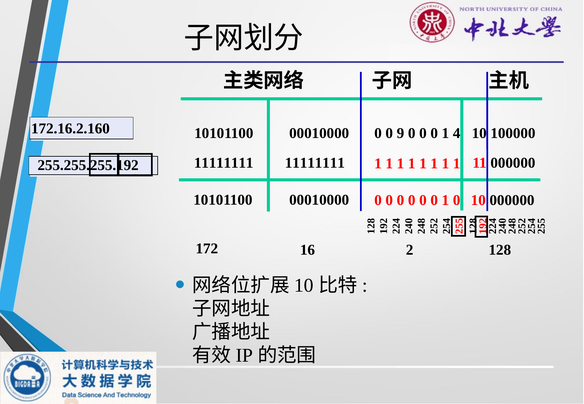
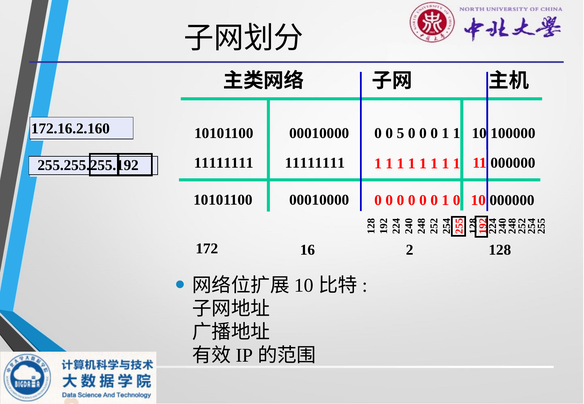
0 9: 9 -> 5
0 1 4: 4 -> 1
